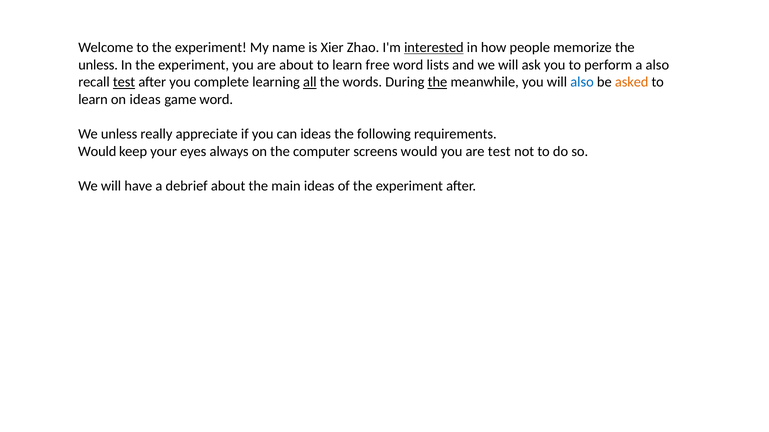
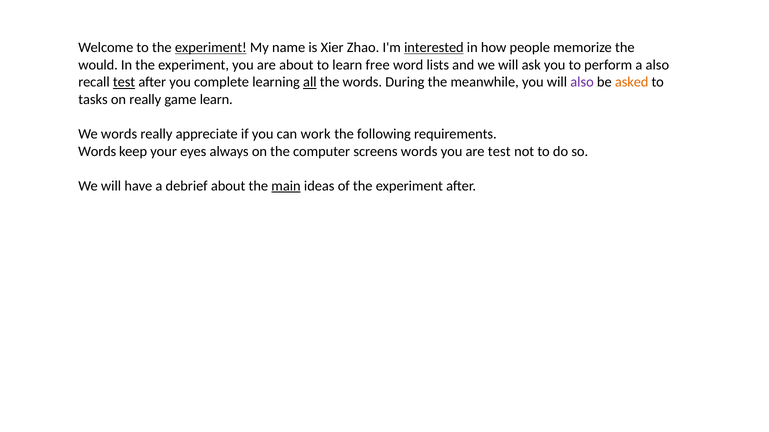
experiment at (211, 48) underline: none -> present
unless at (98, 65): unless -> would
the at (437, 82) underline: present -> none
also at (582, 82) colour: blue -> purple
learn at (93, 100): learn -> tasks
on ideas: ideas -> really
game word: word -> learn
We unless: unless -> words
can ideas: ideas -> work
Would at (97, 151): Would -> Words
screens would: would -> words
main underline: none -> present
